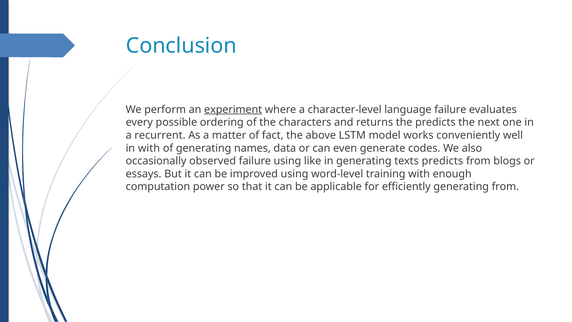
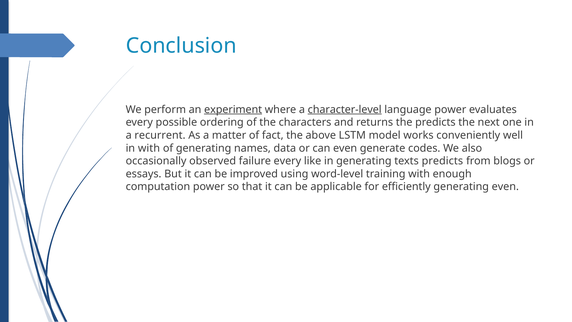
character-level underline: none -> present
language failure: failure -> power
failure using: using -> every
generating from: from -> even
